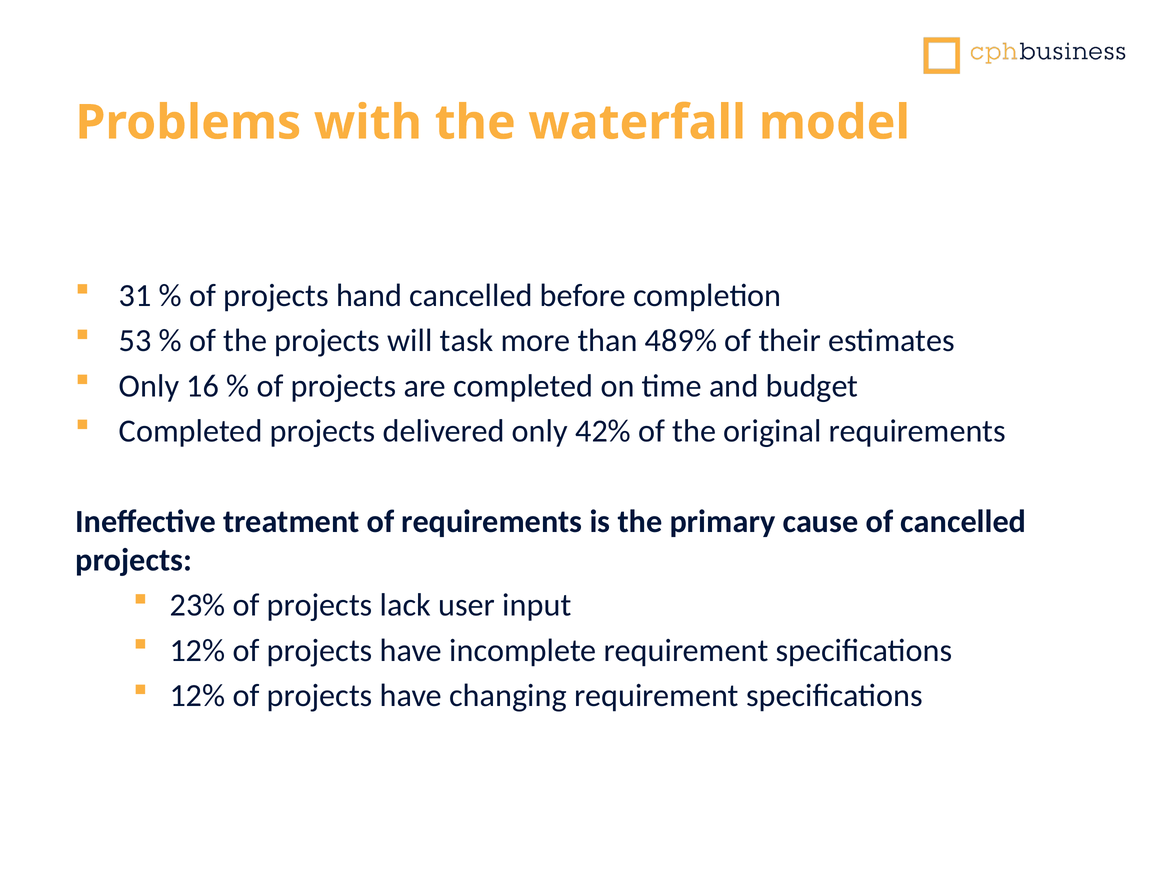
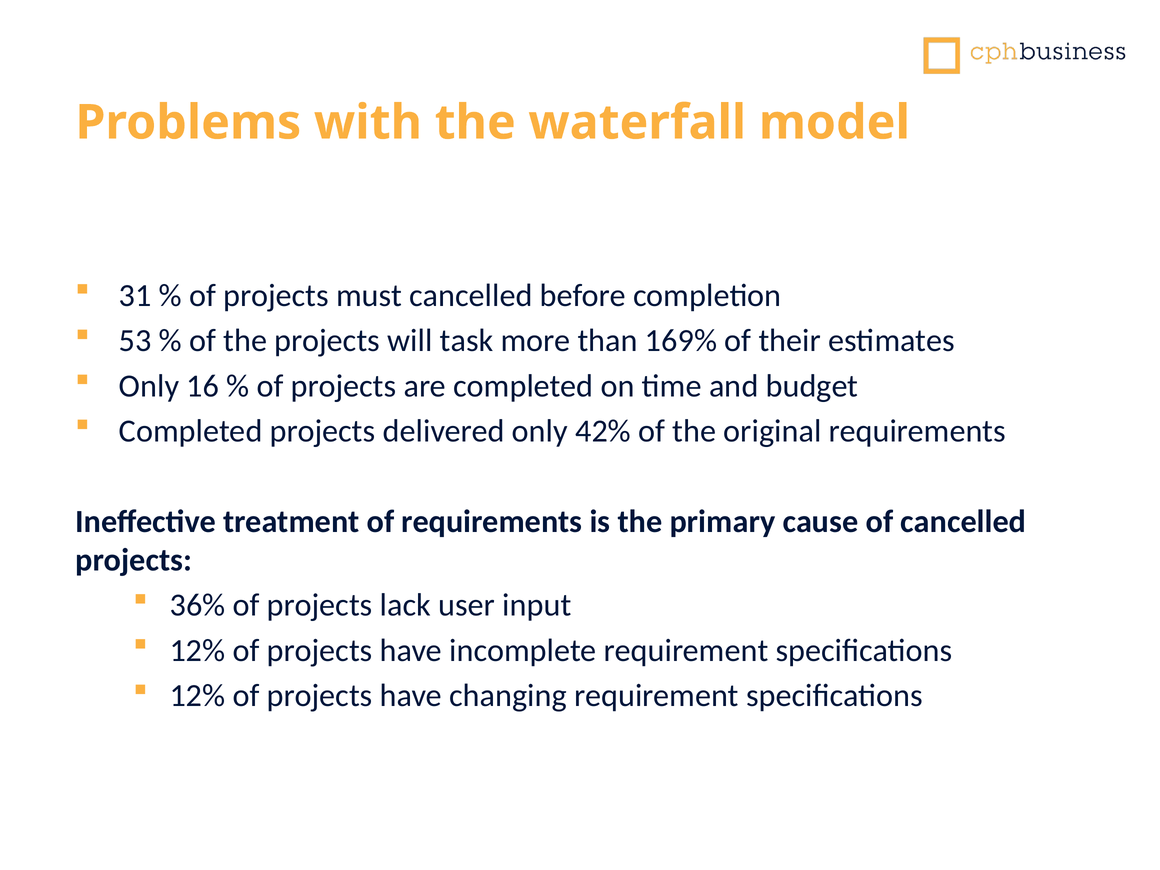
hand: hand -> must
489%: 489% -> 169%
23%: 23% -> 36%
